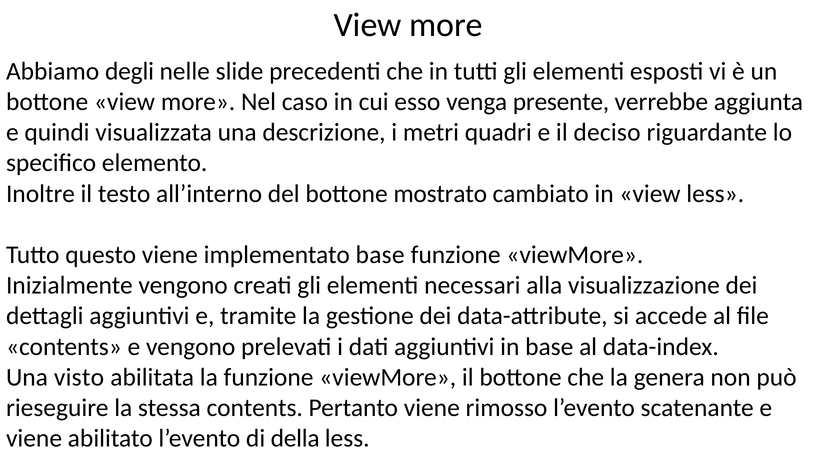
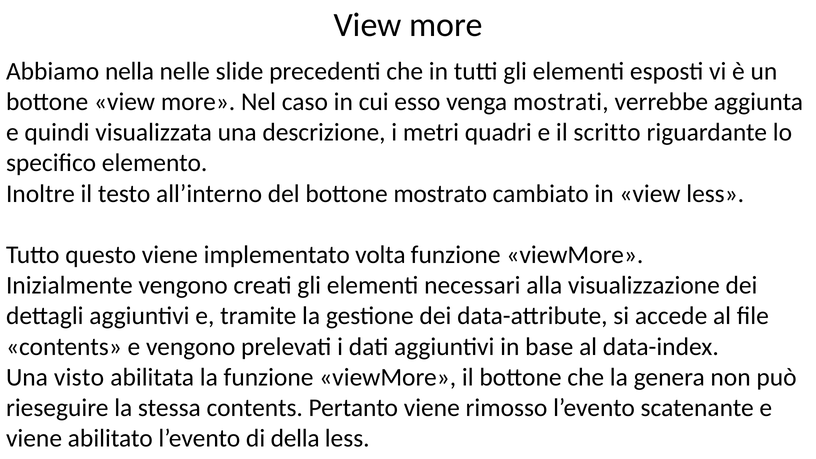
degli: degli -> nella
presente: presente -> mostrati
deciso: deciso -> scritto
implementato base: base -> volta
